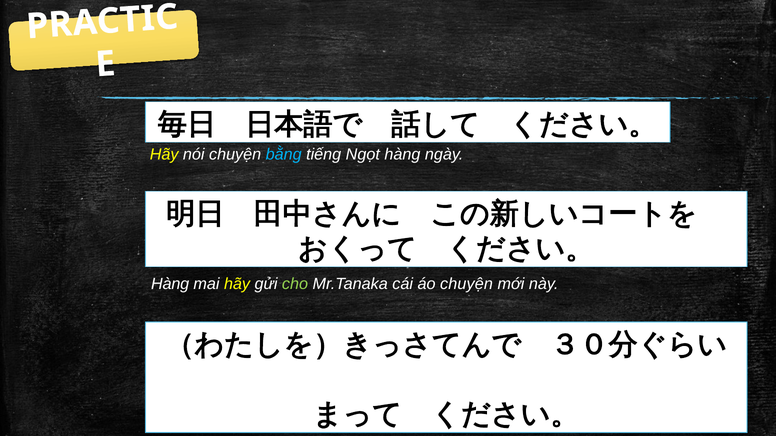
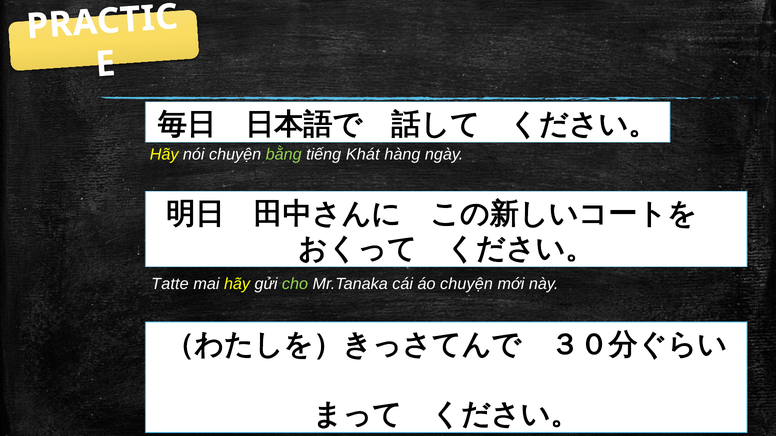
bằng colour: light blue -> light green
tiếng Ngọt: Ngọt -> Khát
Hàng at (170, 284): Hàng -> Tatte
